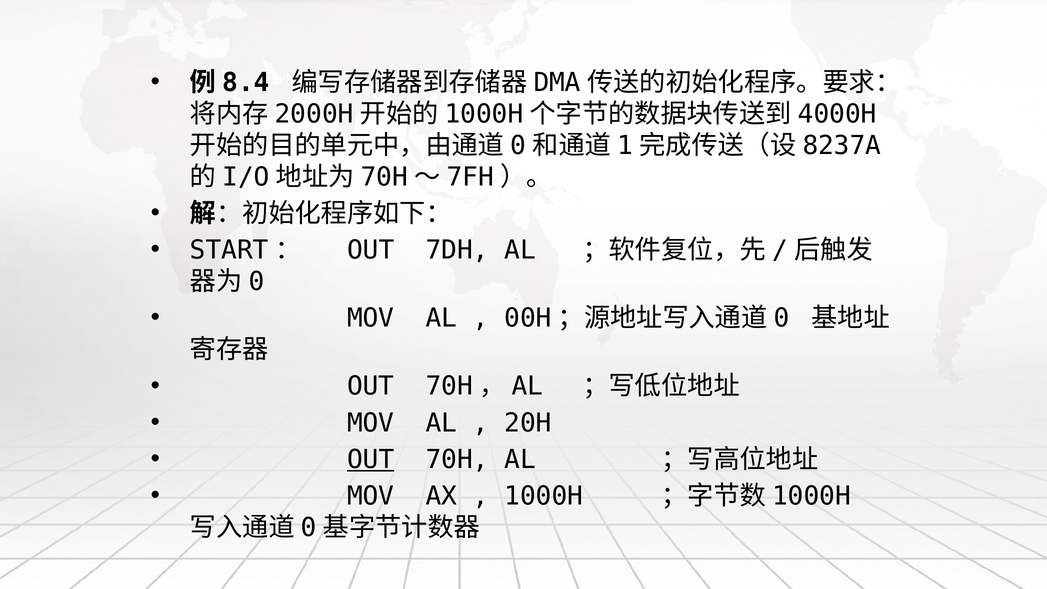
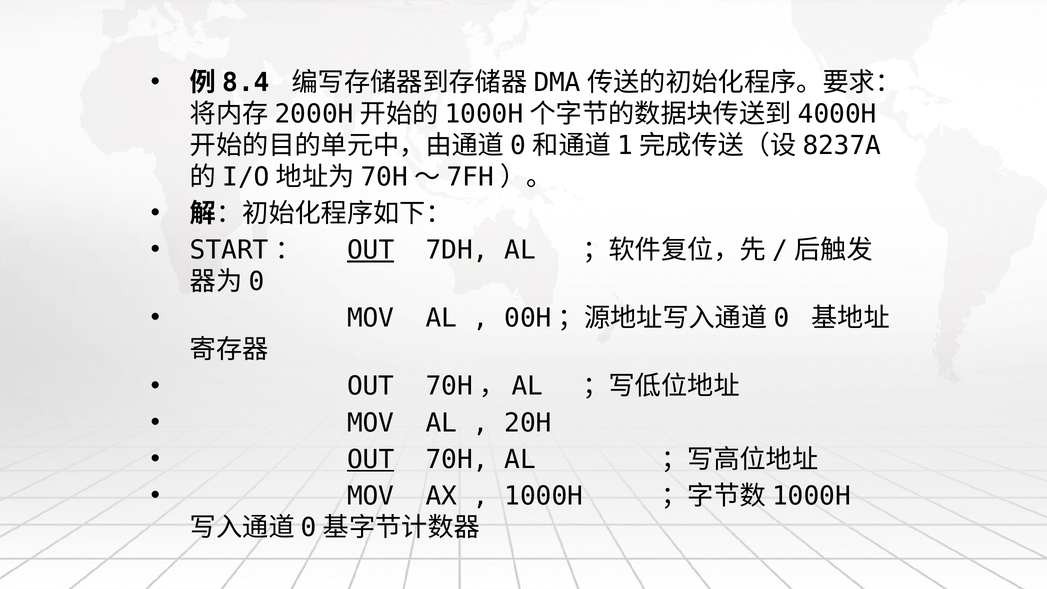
OUT at (371, 250) underline: none -> present
